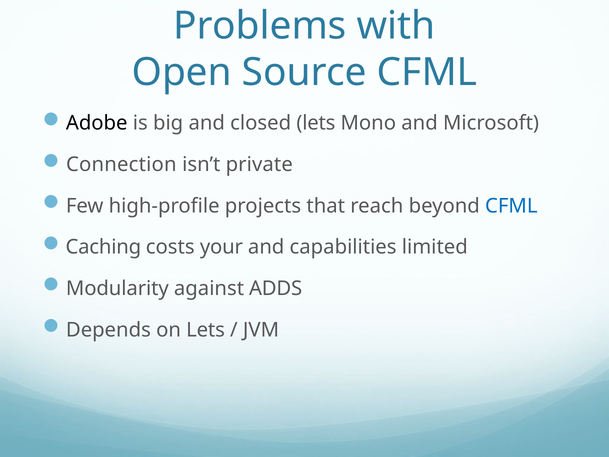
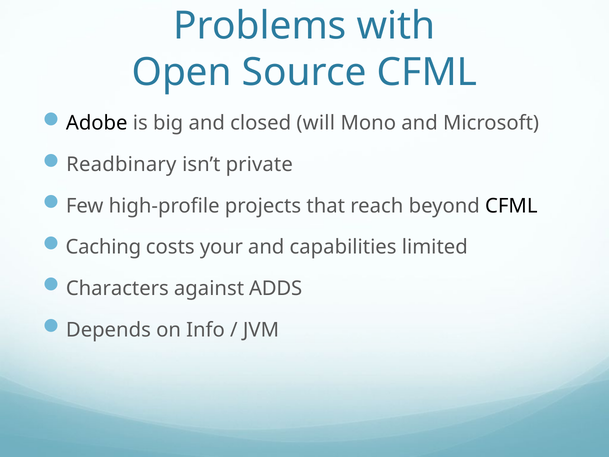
closed lets: lets -> will
Connection: Connection -> Readbinary
CFML at (511, 206) colour: blue -> black
Modularity: Modularity -> Characters
on Lets: Lets -> Info
